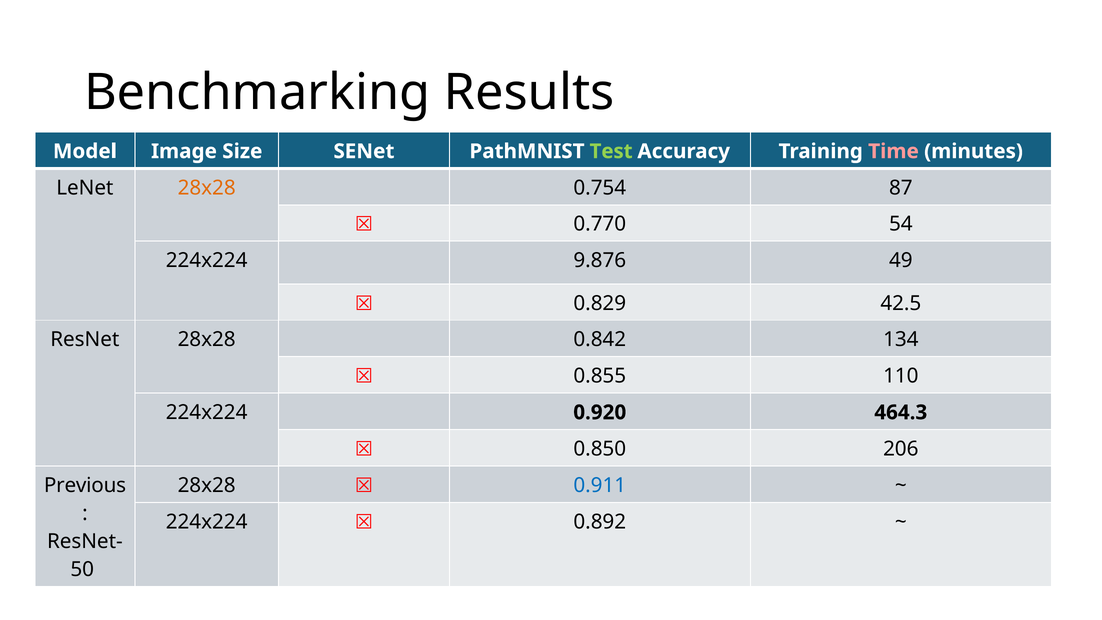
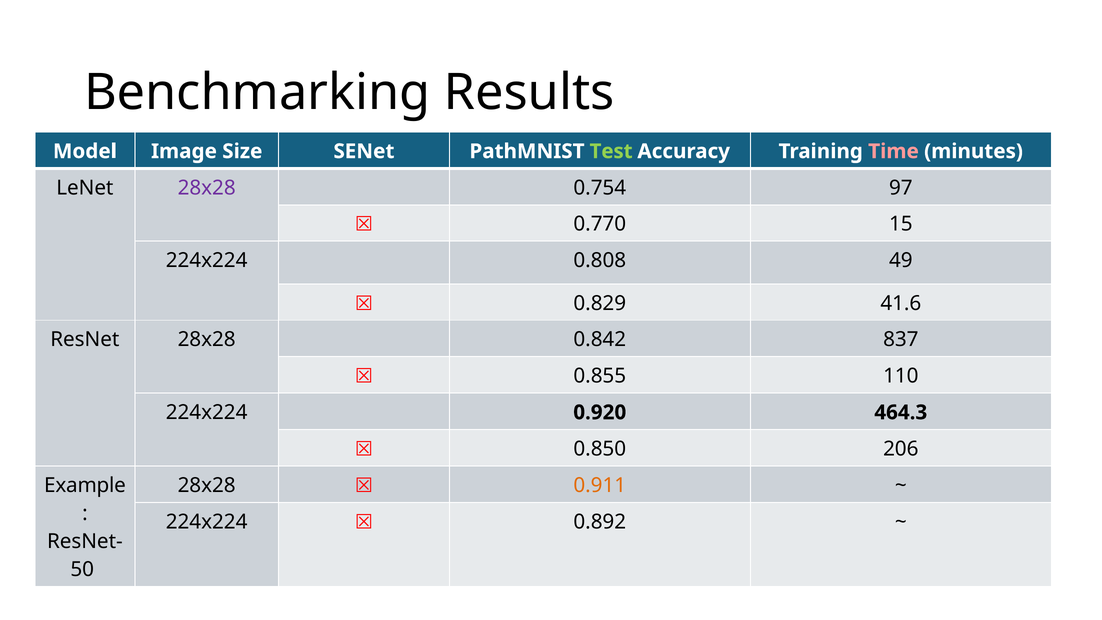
28x28 at (207, 188) colour: orange -> purple
87: 87 -> 97
54: 54 -> 15
9.876: 9.876 -> 0.808
42.5: 42.5 -> 41.6
134: 134 -> 837
Previous: Previous -> Example
0.911 colour: blue -> orange
